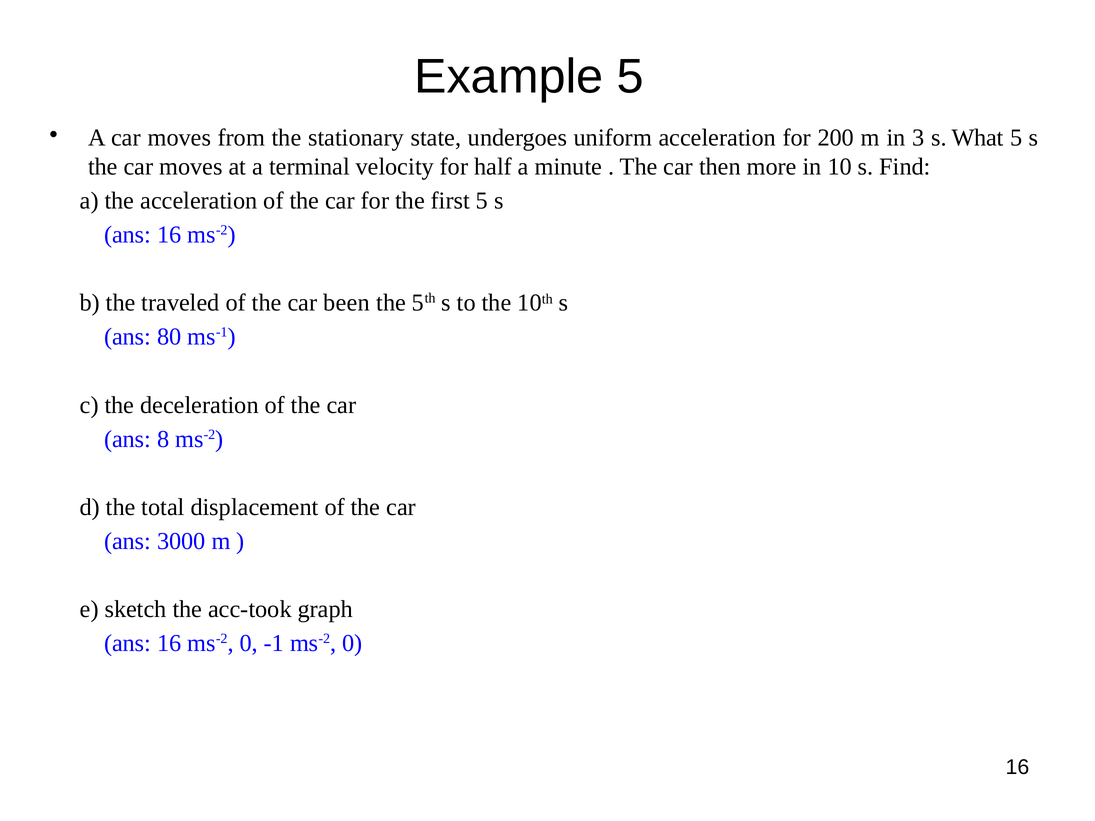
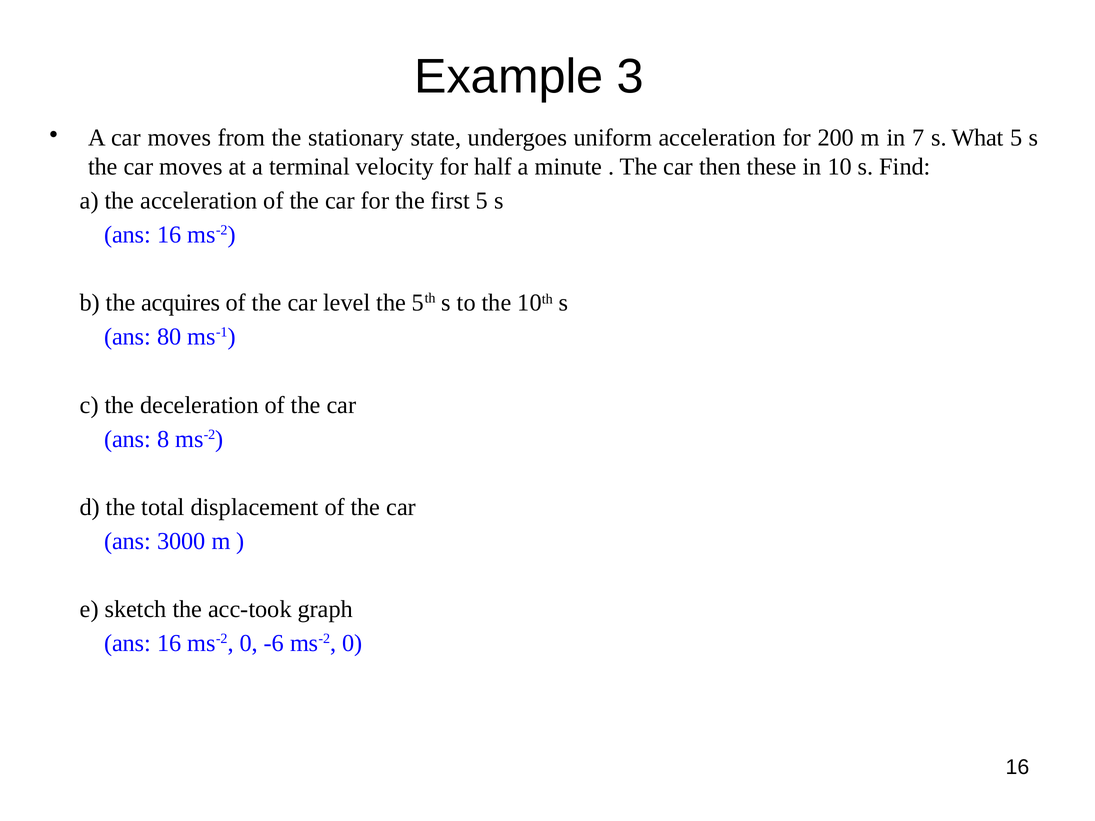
Example 5: 5 -> 3
3: 3 -> 7
more: more -> these
traveled: traveled -> acquires
been: been -> level
-1: -1 -> -6
